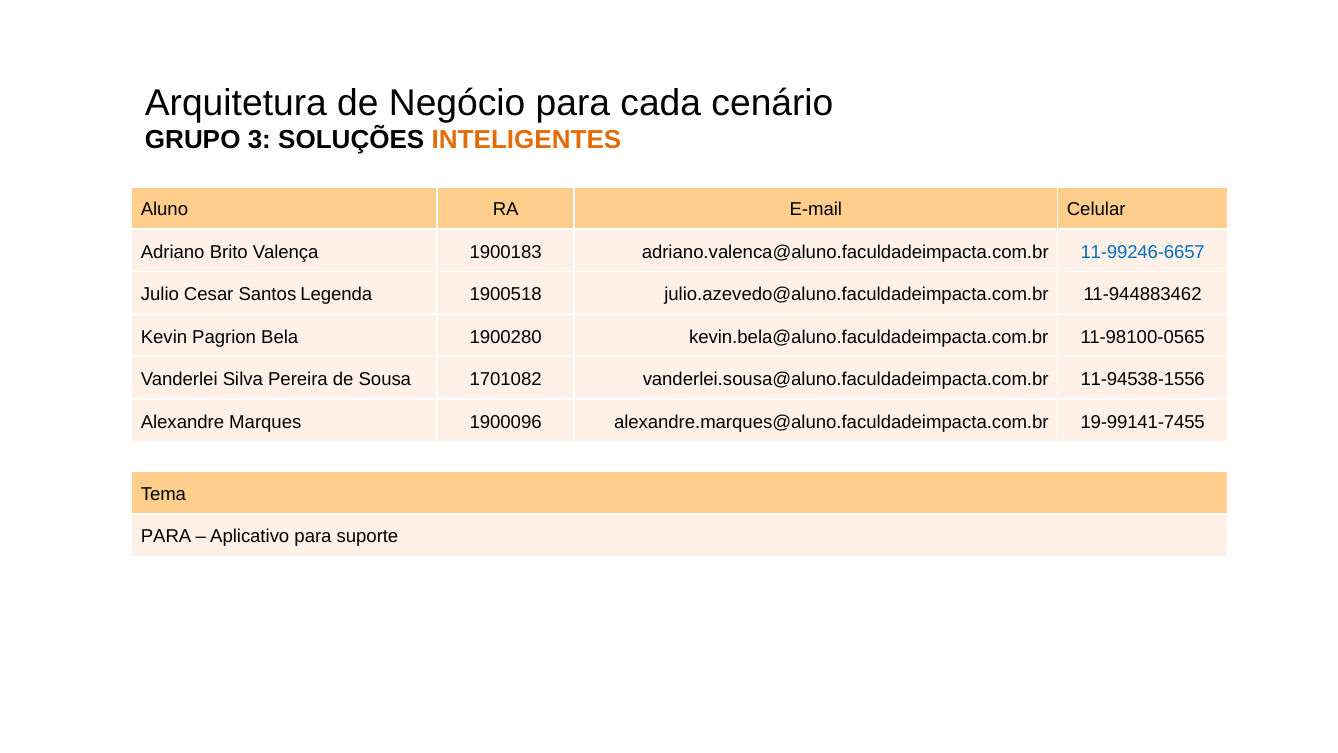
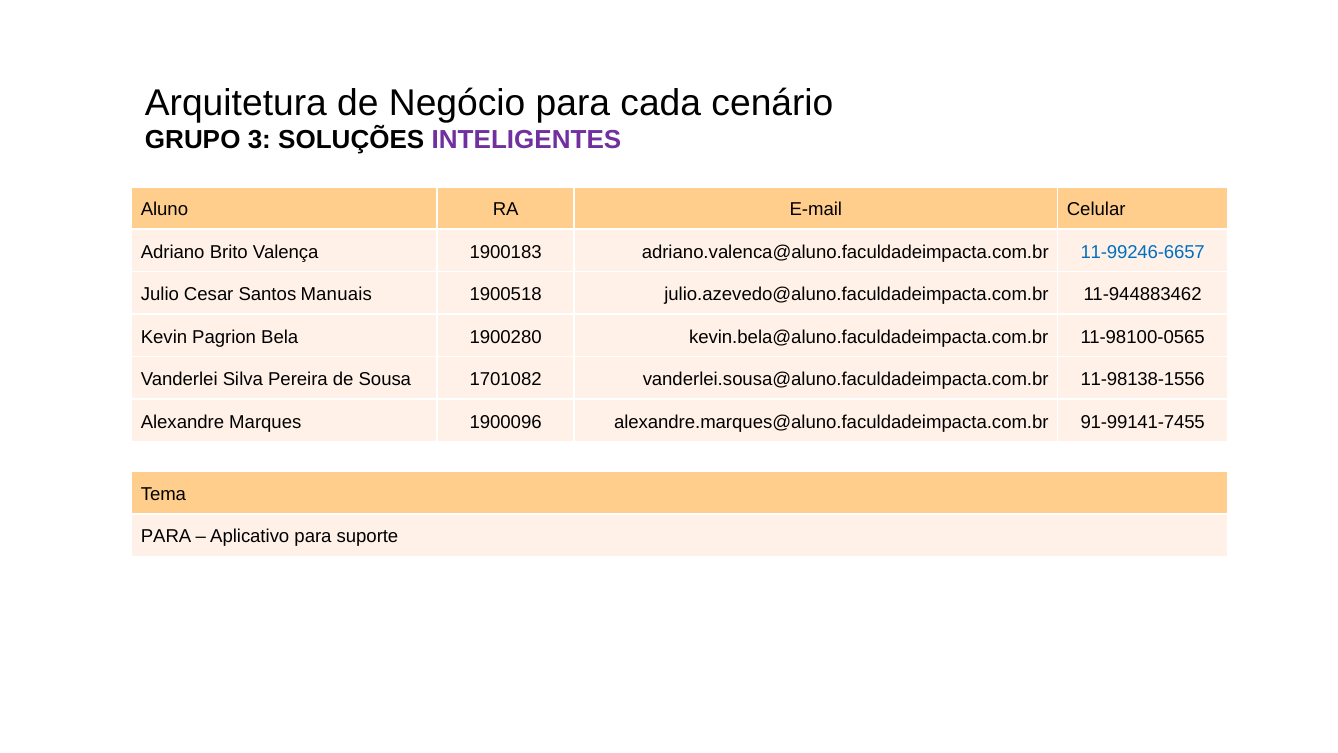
INTELIGENTES colour: orange -> purple
Legenda: Legenda -> Manuais
11-94538-1556: 11-94538-1556 -> 11-98138-1556
19-99141-7455: 19-99141-7455 -> 91-99141-7455
